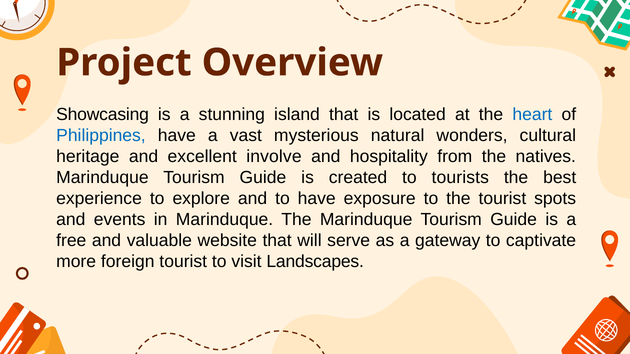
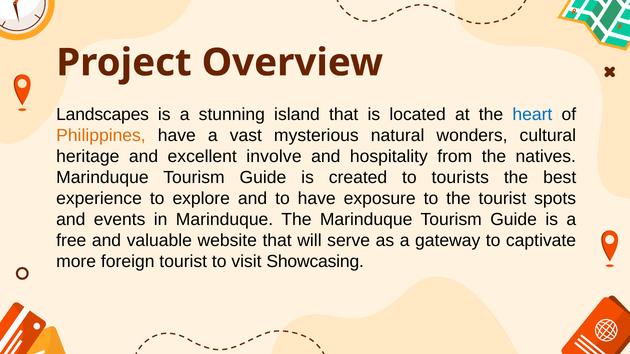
Showcasing: Showcasing -> Landscapes
Philippines colour: blue -> orange
Landscapes: Landscapes -> Showcasing
